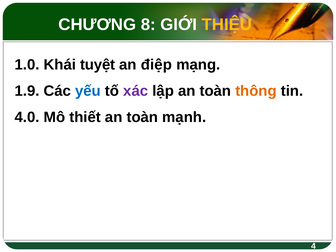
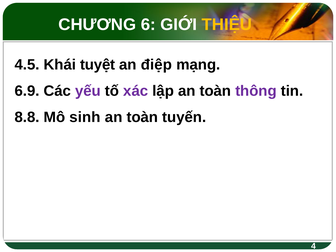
8: 8 -> 6
1.0: 1.0 -> 4.5
1.9: 1.9 -> 6.9
yếu colour: blue -> purple
thông colour: orange -> purple
4.0: 4.0 -> 8.8
thiết: thiết -> sinh
mạnh: mạnh -> tuyến
